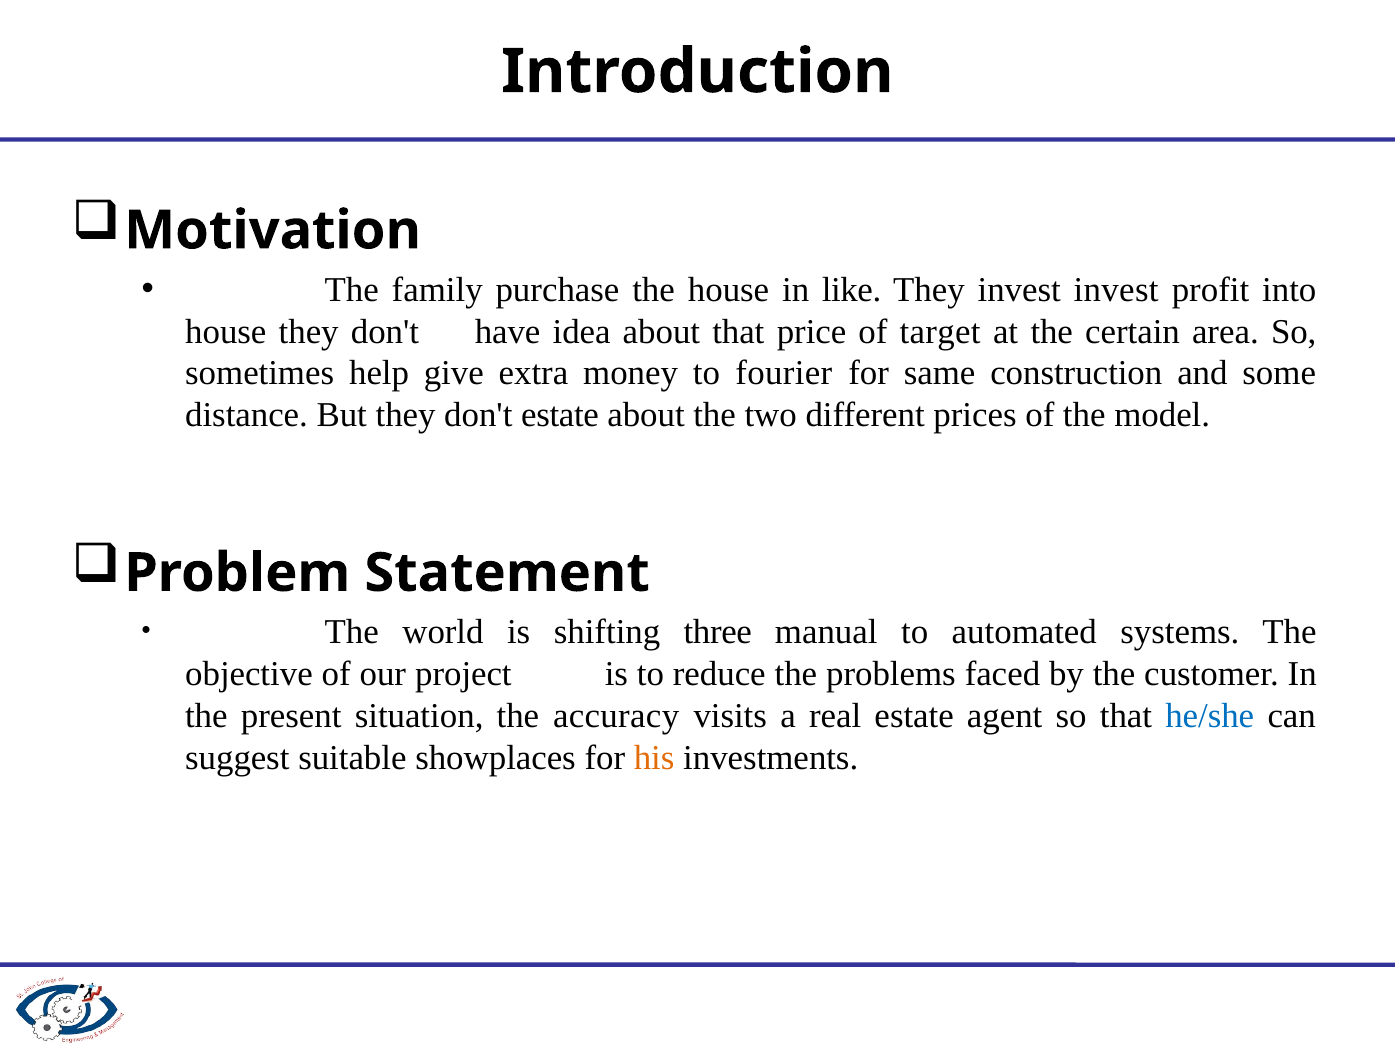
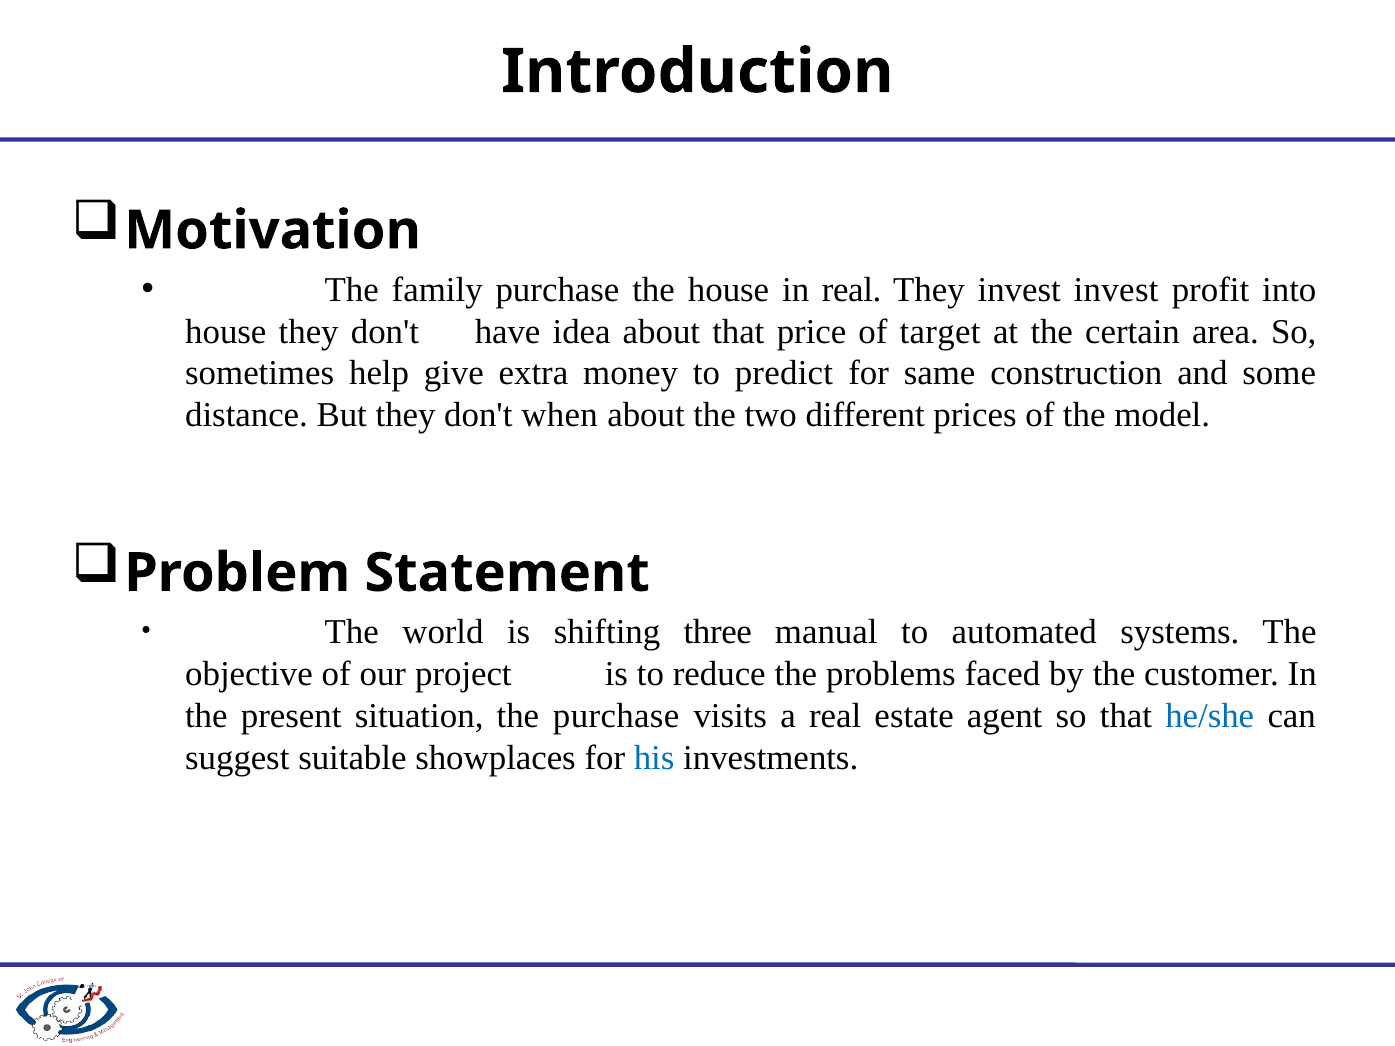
in like: like -> real
fourier: fourier -> predict
don't estate: estate -> when
the accuracy: accuracy -> purchase
his colour: orange -> blue
